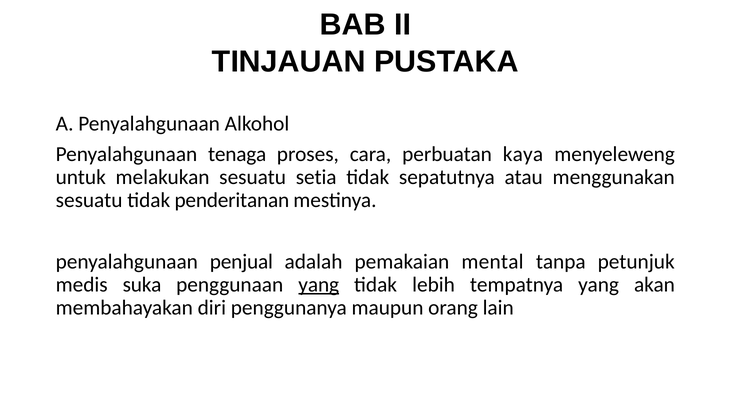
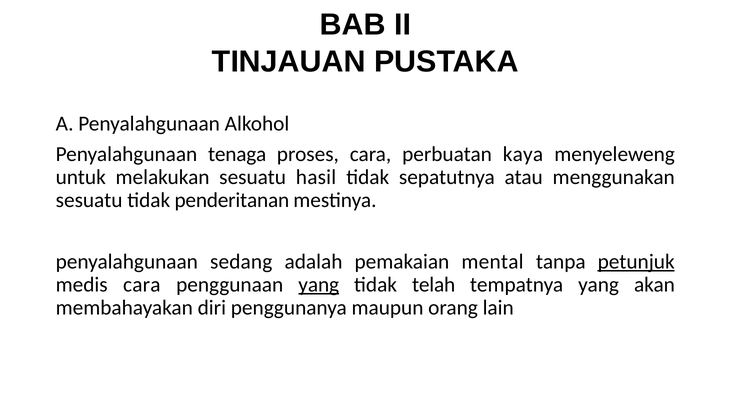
setia: setia -> hasil
penjual: penjual -> sedang
petunjuk underline: none -> present
medis suka: suka -> cara
lebih: lebih -> telah
